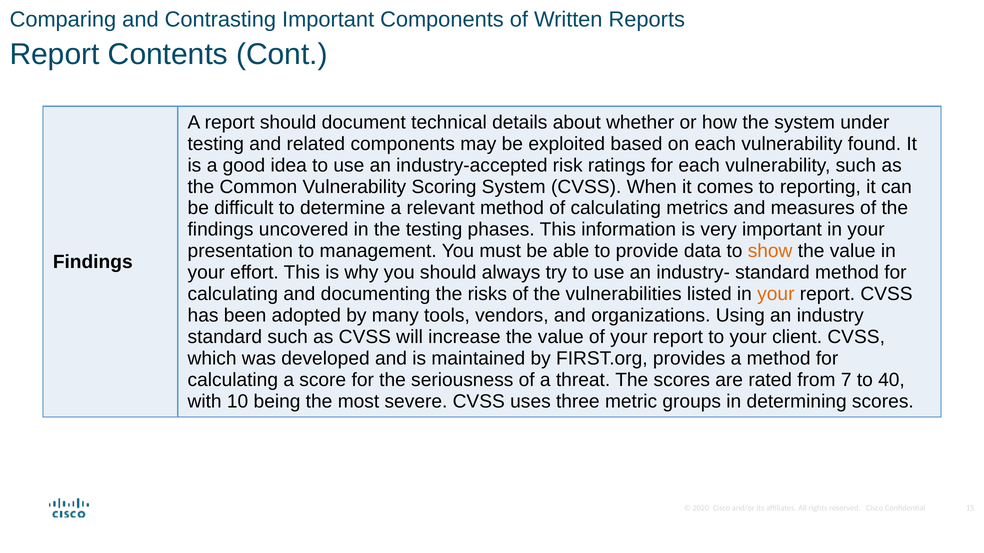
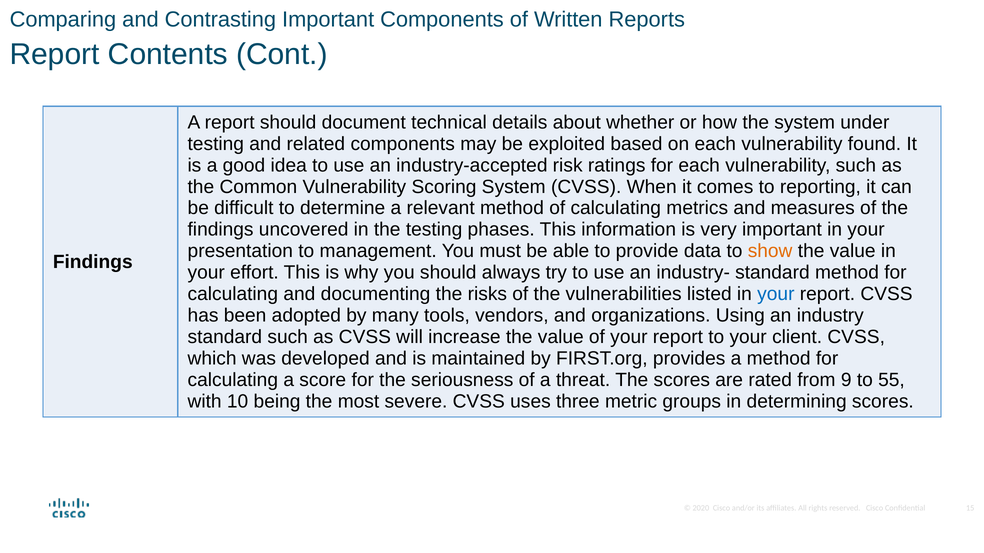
your at (776, 294) colour: orange -> blue
7: 7 -> 9
40: 40 -> 55
